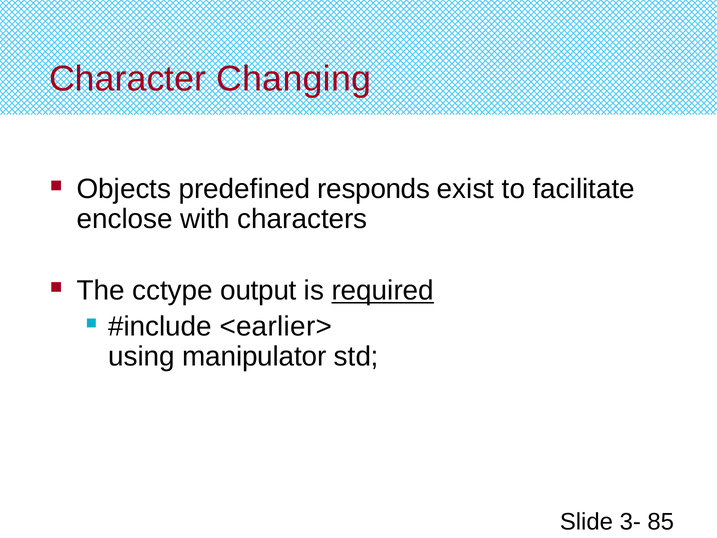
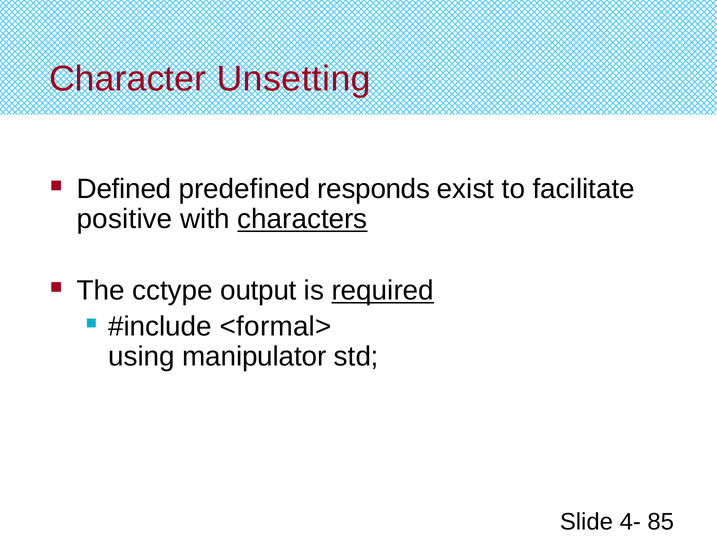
Changing: Changing -> Unsetting
Objects: Objects -> Defined
enclose: enclose -> positive
characters underline: none -> present
<earlier>: <earlier> -> <formal>
3-: 3- -> 4-
